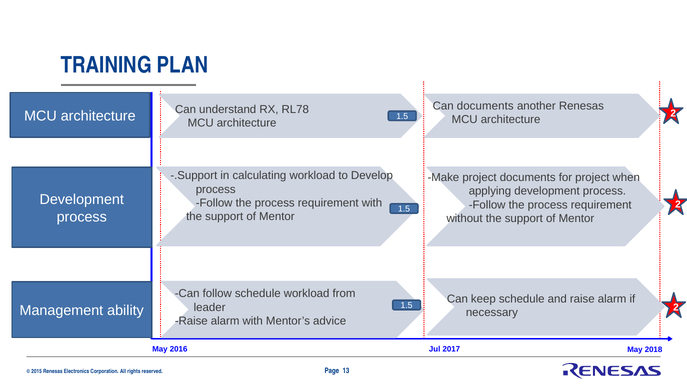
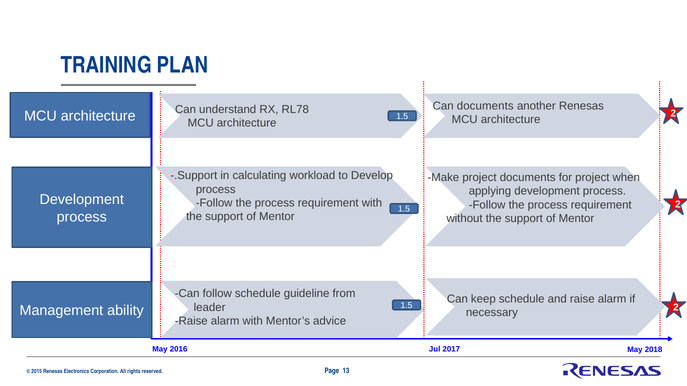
schedule workload: workload -> guideline
